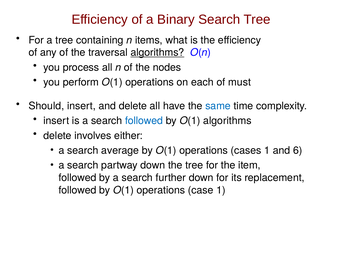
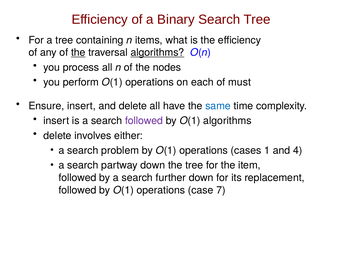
the at (78, 53) underline: none -> present
Should: Should -> Ensure
followed at (144, 121) colour: blue -> purple
average: average -> problem
6: 6 -> 4
case 1: 1 -> 7
